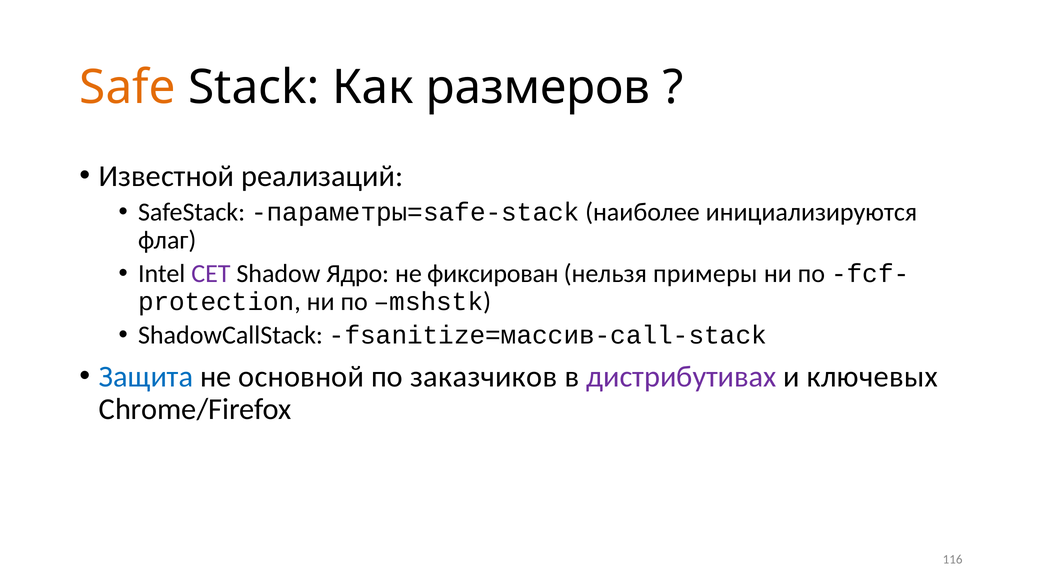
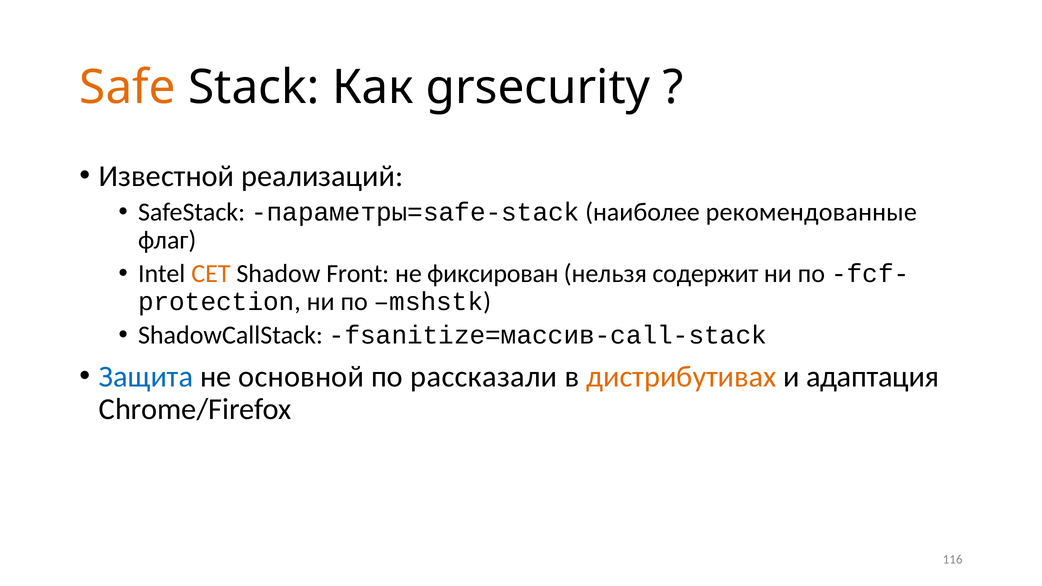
размеров: размеров -> grsecurity
инициализируются: инициализируются -> рекомендованные
CET colour: purple -> orange
Ядро: Ядро -> Front
примеры: примеры -> содержит
заказчиков: заказчиков -> рассказали
дистрибутивах colour: purple -> orange
ключевых: ключевых -> адаптация
